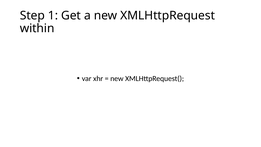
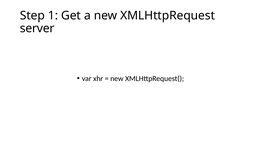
within: within -> server
